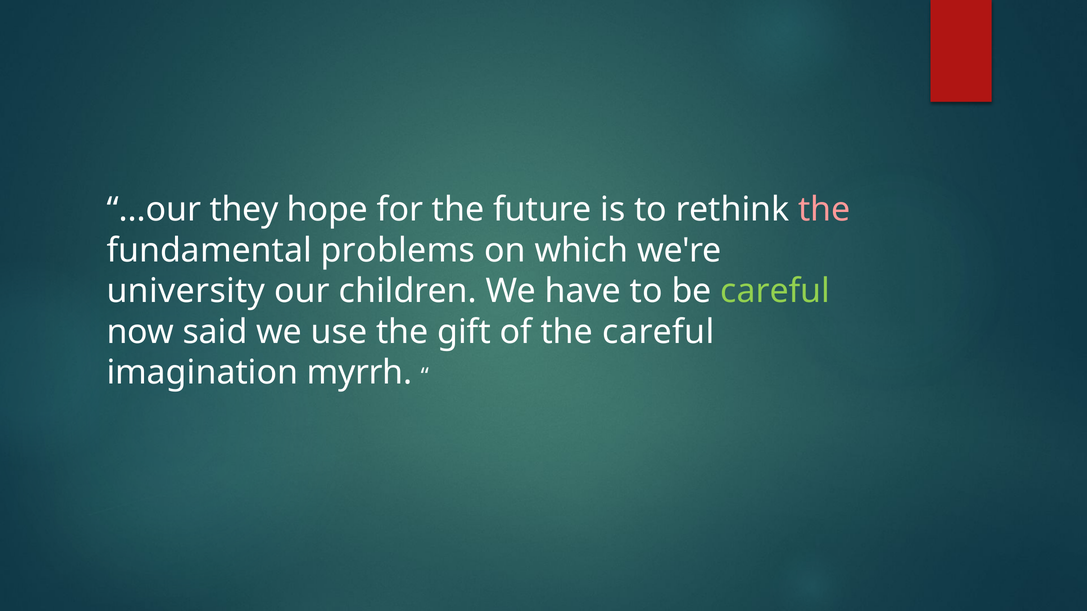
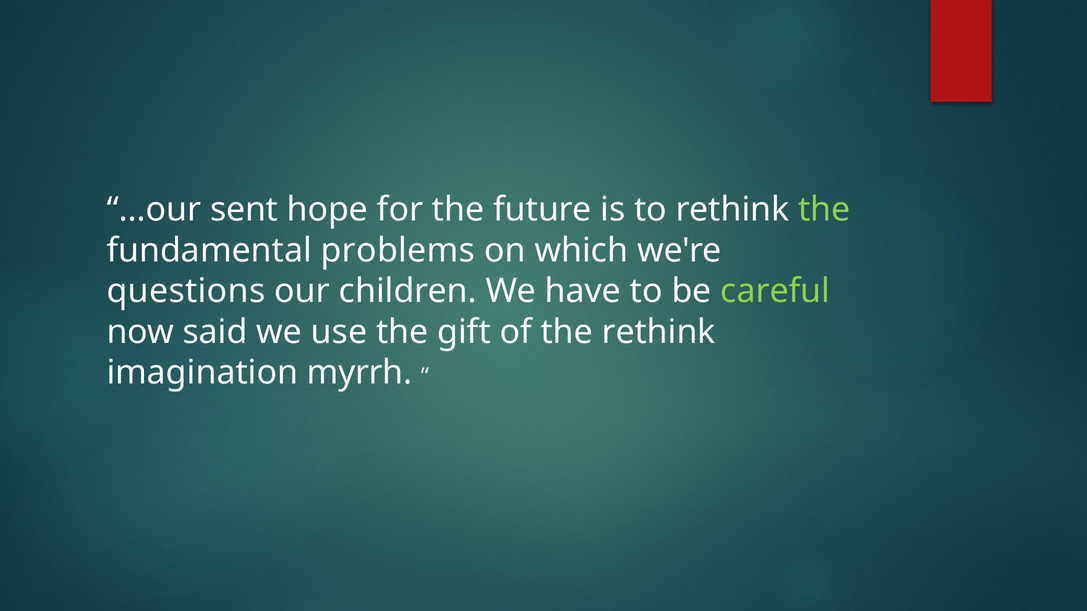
they: they -> sent
the at (824, 210) colour: pink -> light green
university: university -> questions
the careful: careful -> rethink
